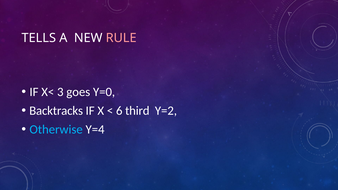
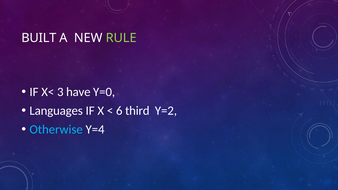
TELLS: TELLS -> BUILT
RULE colour: pink -> light green
goes: goes -> have
Backtracks: Backtracks -> Languages
